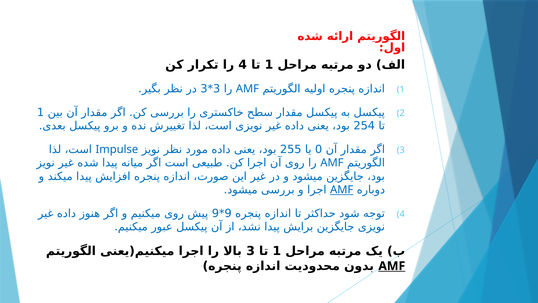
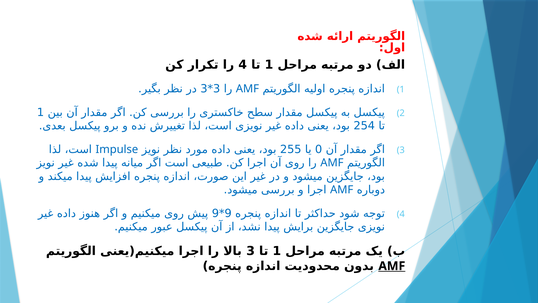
AMF at (342, 190) underline: present -> none
